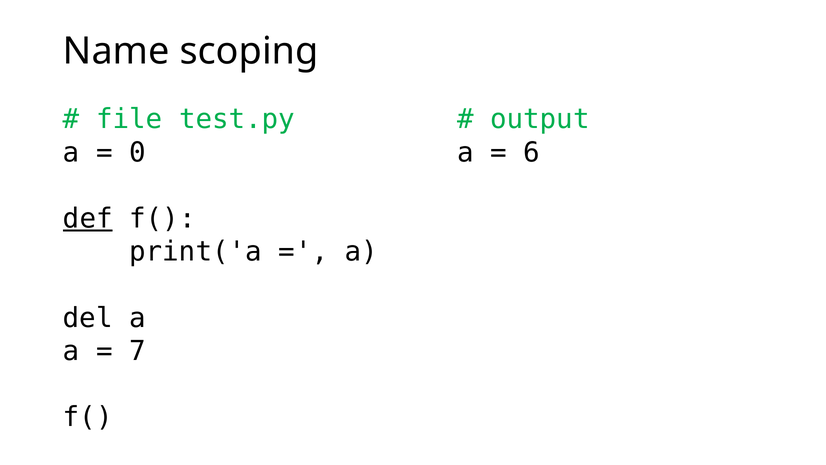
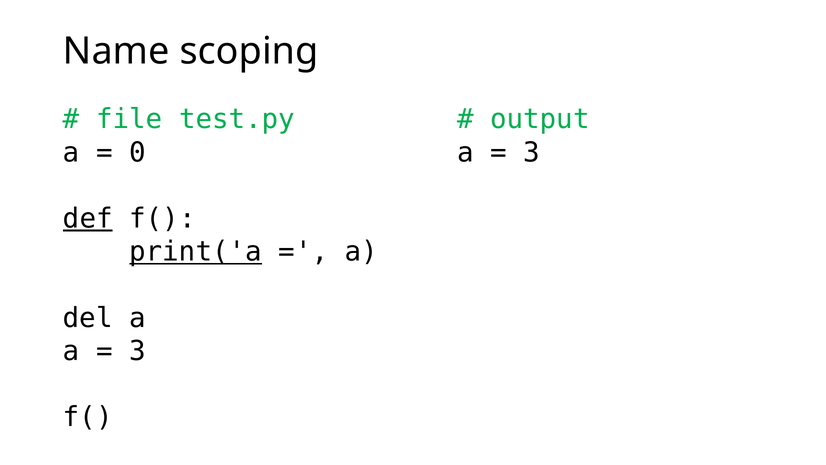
6 at (532, 152): 6 -> 3
print('a underline: none -> present
7 at (138, 351): 7 -> 3
